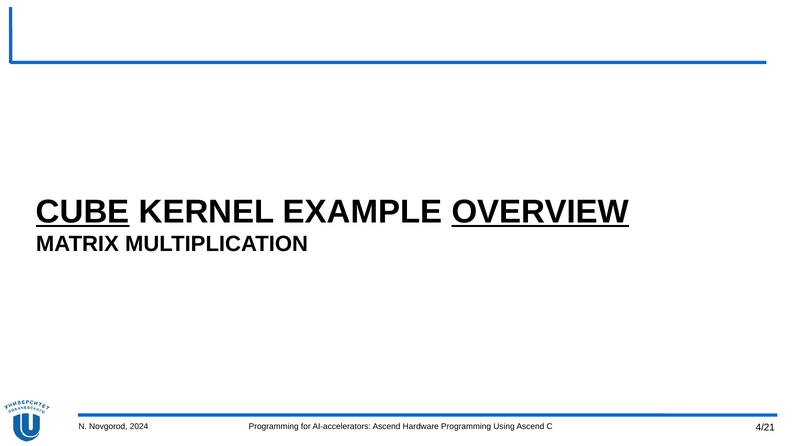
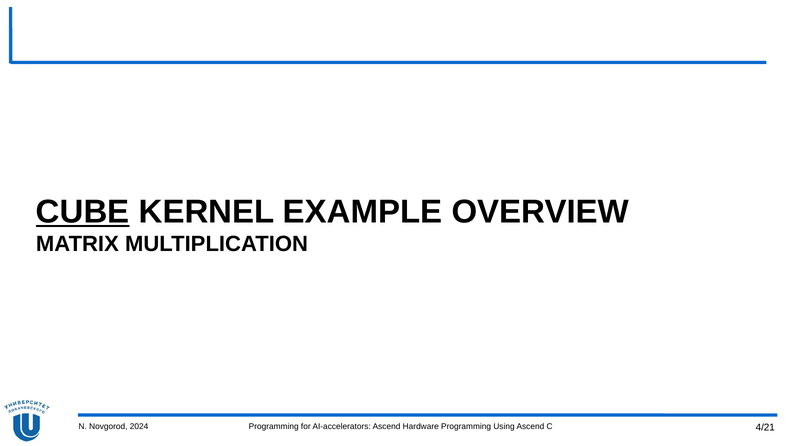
OVERVIEW underline: present -> none
